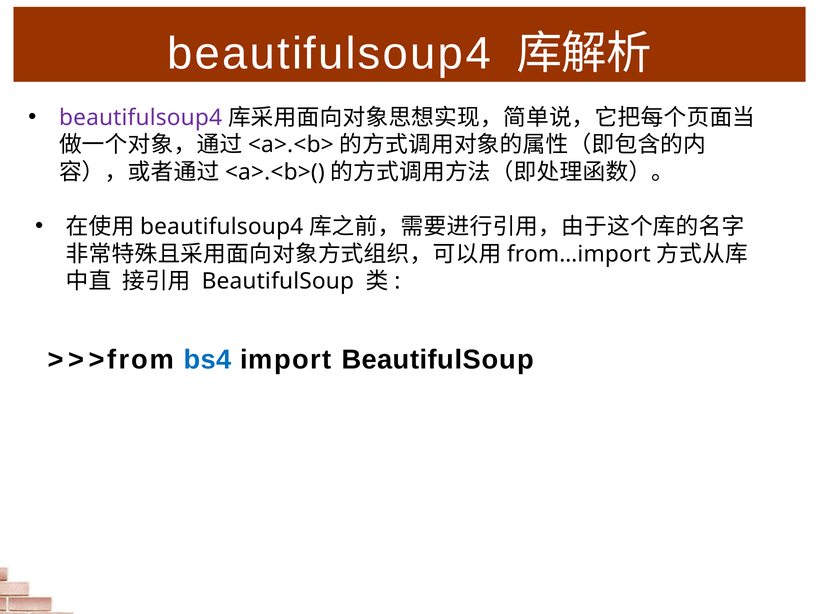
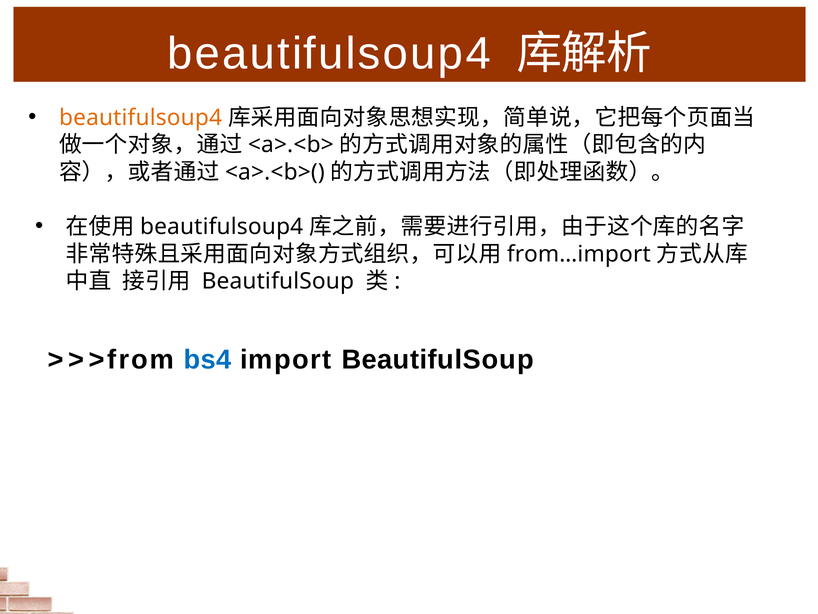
beautifulsoup4 at (141, 117) colour: purple -> orange
